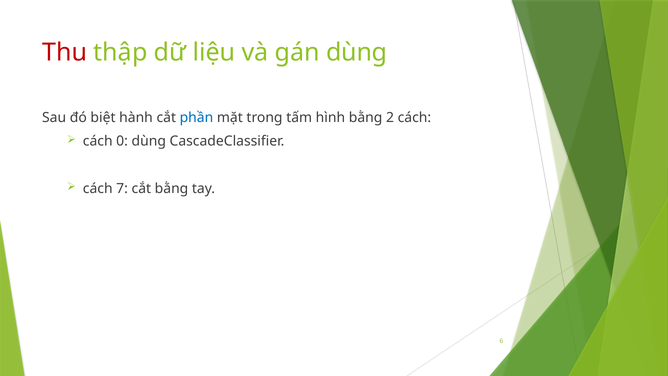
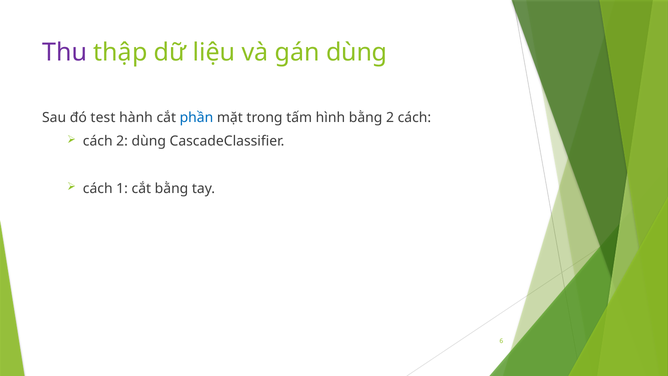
Thu colour: red -> purple
biệt: biệt -> test
cách 0: 0 -> 2
7: 7 -> 1
